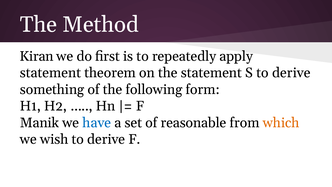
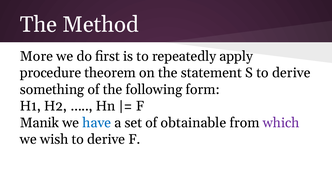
Kiran: Kiran -> More
statement at (50, 73): statement -> procedure
reasonable: reasonable -> obtainable
which colour: orange -> purple
